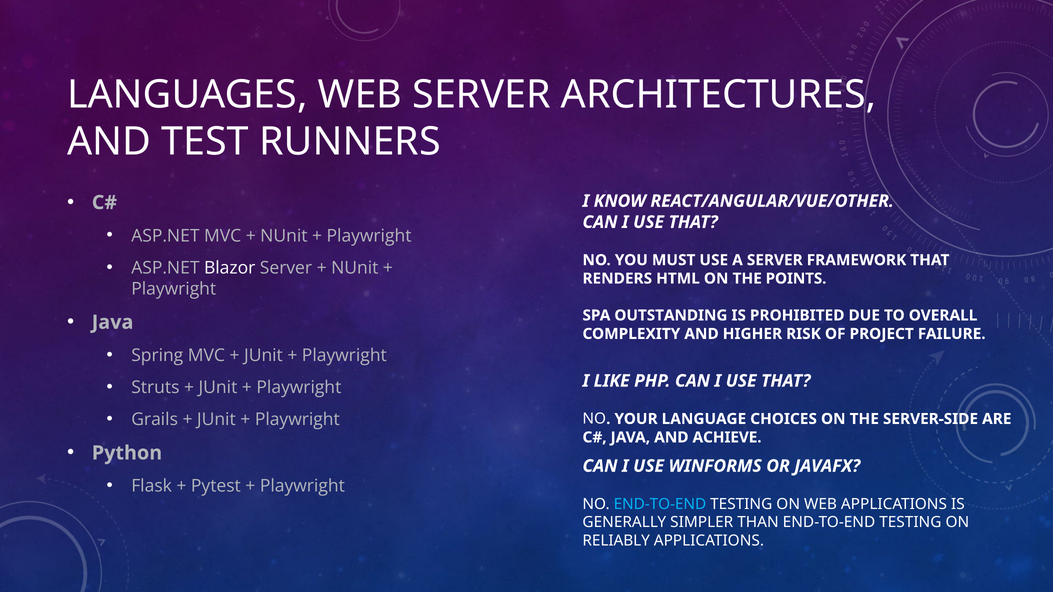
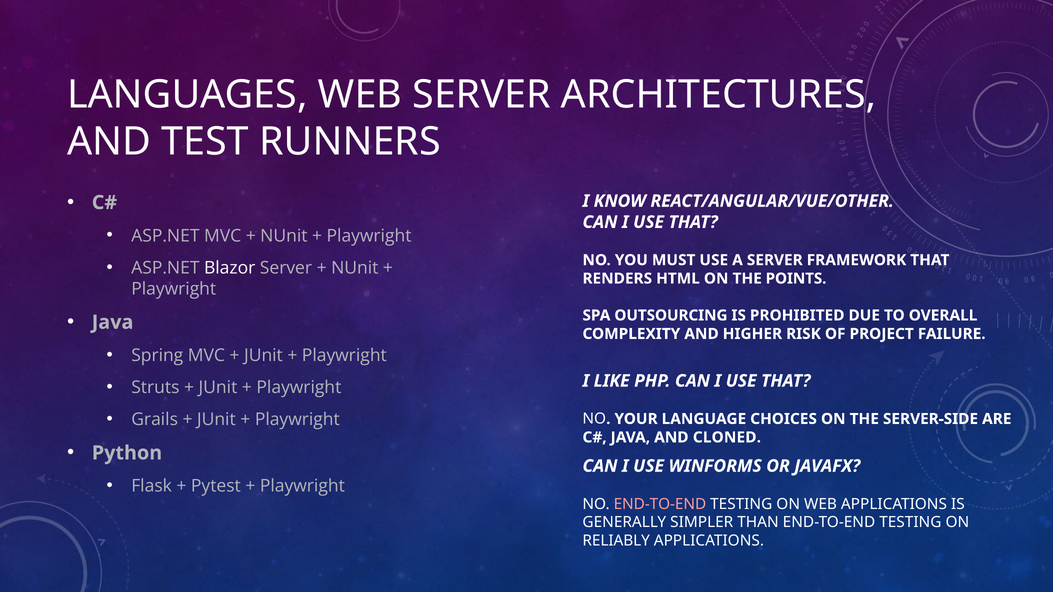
OUTSTANDING: OUTSTANDING -> OUTSOURCING
ACHIEVE: ACHIEVE -> CLONED
END-TO-END at (660, 504) colour: light blue -> pink
